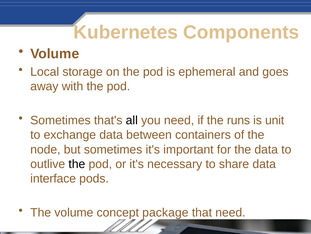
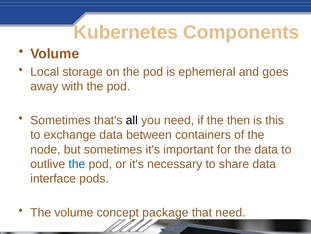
runs: runs -> then
unit: unit -> this
the at (77, 164) colour: black -> blue
